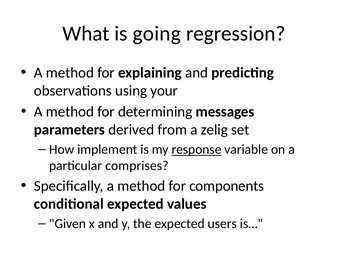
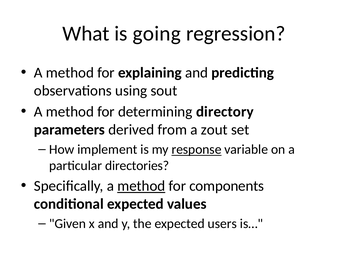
your: your -> sout
messages: messages -> directory
zelig: zelig -> zout
comprises: comprises -> directories
method at (141, 186) underline: none -> present
